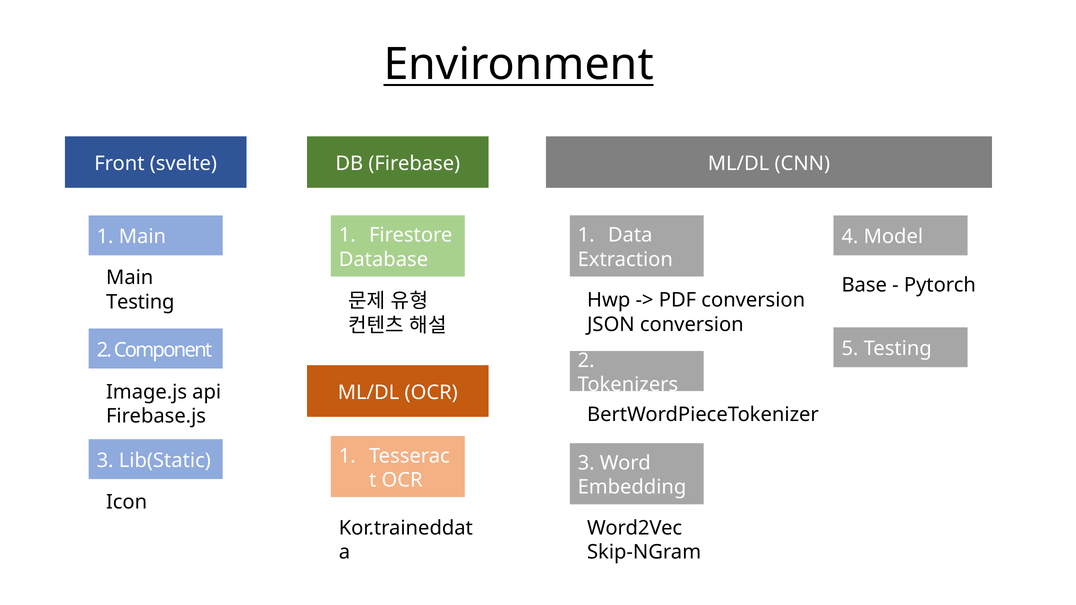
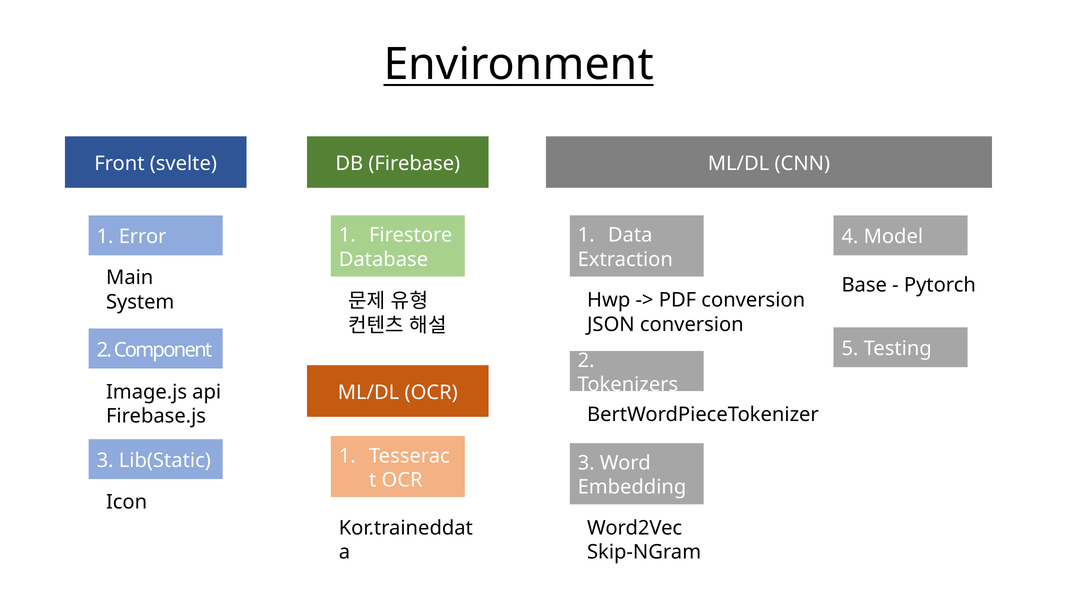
1 Main: Main -> Error
Testing at (140, 302): Testing -> System
